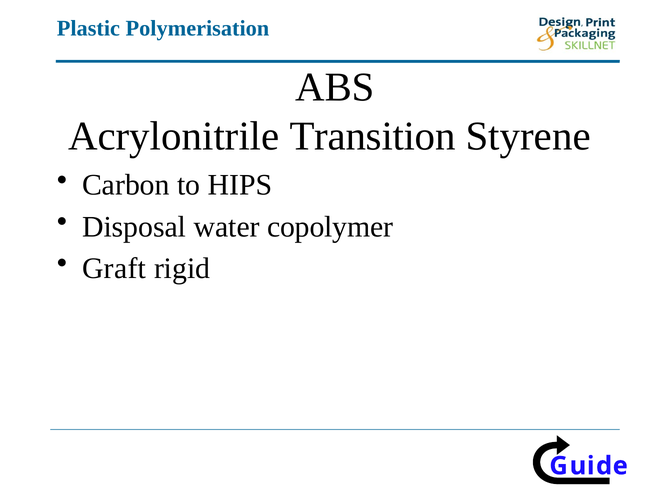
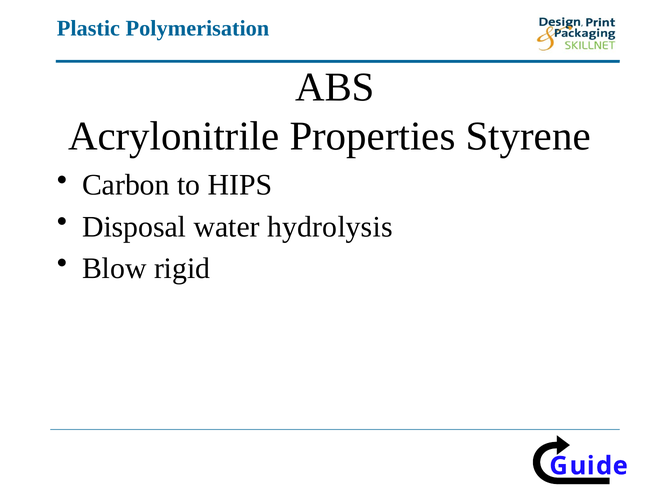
Transition: Transition -> Properties
copolymer: copolymer -> hydrolysis
Graft: Graft -> Blow
